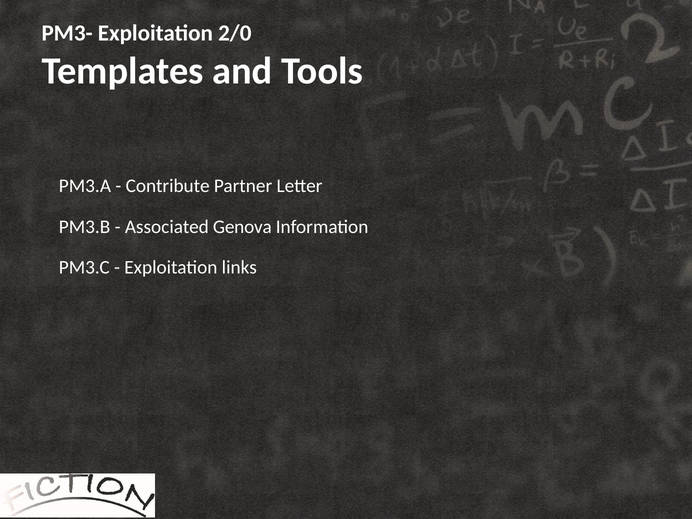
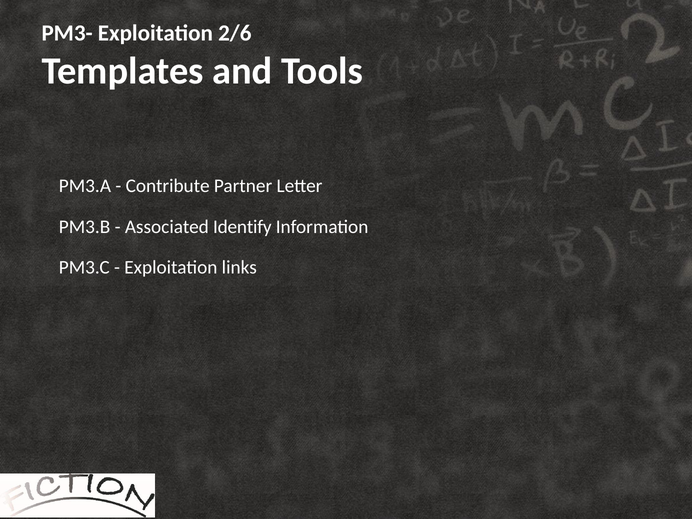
2/0: 2/0 -> 2/6
Genova: Genova -> Identify
